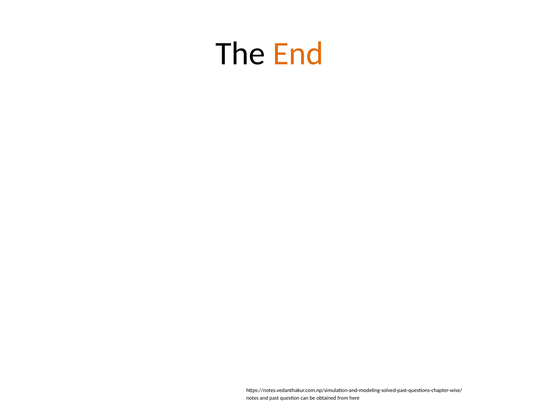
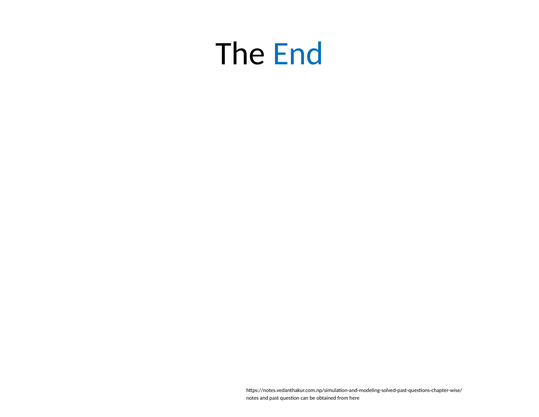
End colour: orange -> blue
